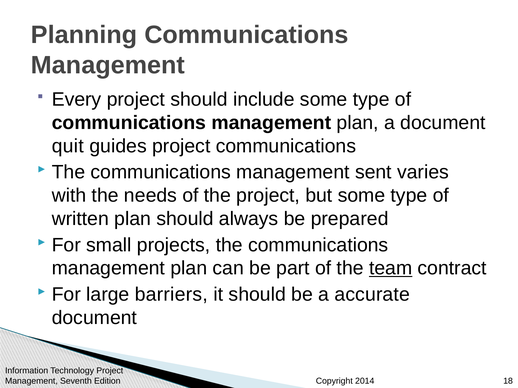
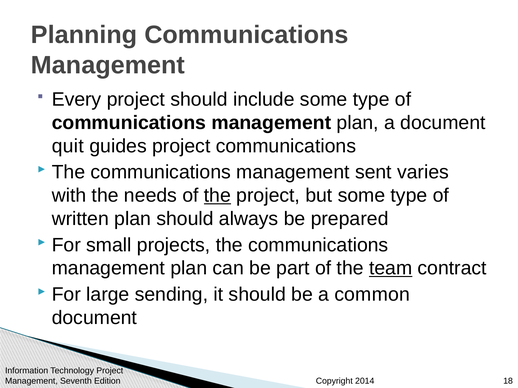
the at (217, 196) underline: none -> present
barriers: barriers -> sending
accurate: accurate -> common
